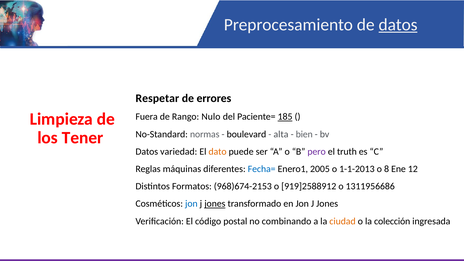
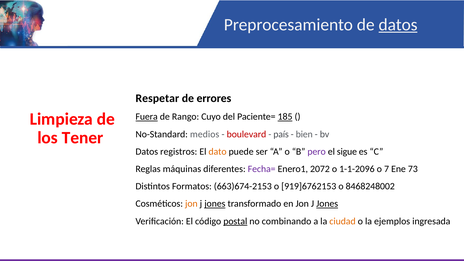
Fuera underline: none -> present
Nulo: Nulo -> Cuyo
normas: normas -> medios
boulevard colour: black -> red
alta: alta -> país
variedad: variedad -> registros
truth: truth -> sigue
Fecha= colour: blue -> purple
2005: 2005 -> 2072
1-1-2013: 1-1-2013 -> 1-1-2096
8: 8 -> 7
12: 12 -> 73
968)674-2153: 968)674-2153 -> 663)674-2153
919]2588912: 919]2588912 -> 919]6762153
1311956686: 1311956686 -> 8468248002
jon at (191, 204) colour: blue -> orange
Jones at (327, 204) underline: none -> present
postal underline: none -> present
colección: colección -> ejemplos
